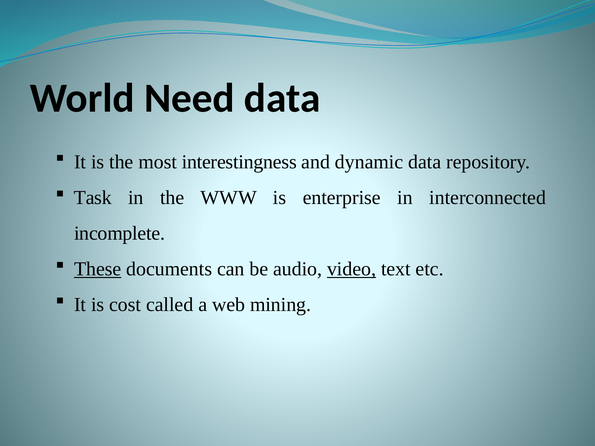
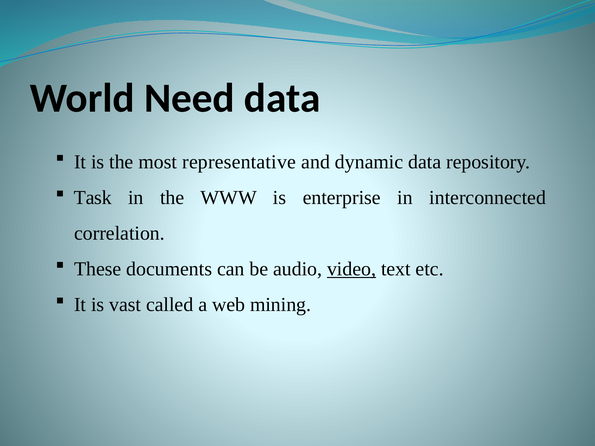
interestingness: interestingness -> representative
incomplete: incomplete -> correlation
These underline: present -> none
cost: cost -> vast
